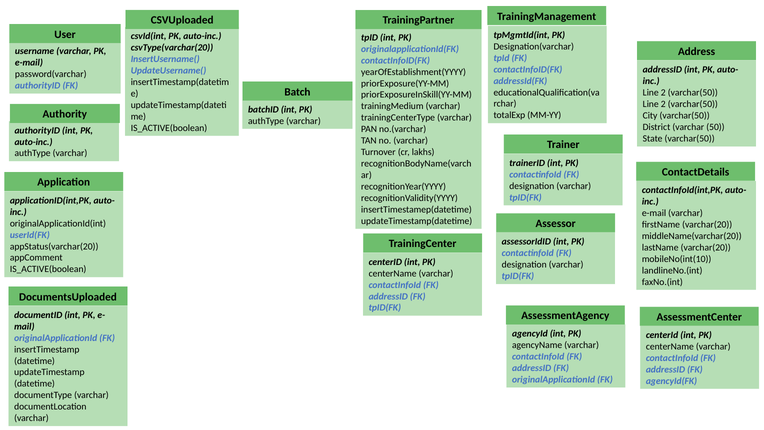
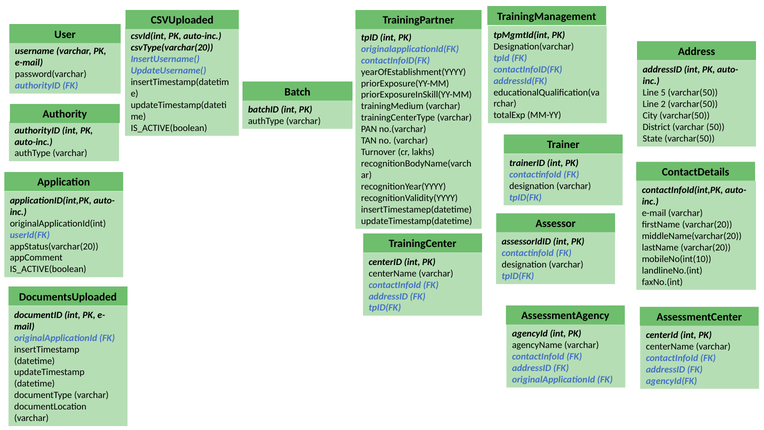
2 at (663, 93): 2 -> 5
